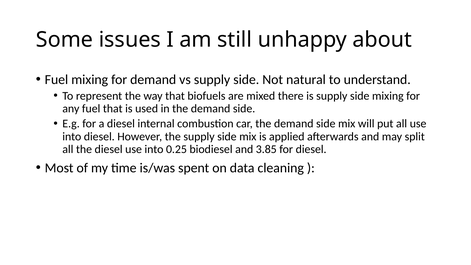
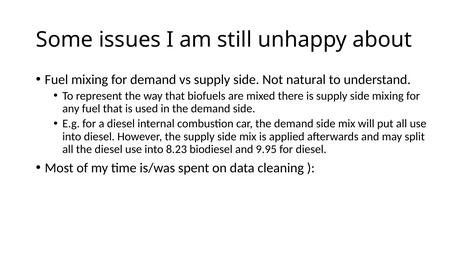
0.25: 0.25 -> 8.23
3.85: 3.85 -> 9.95
